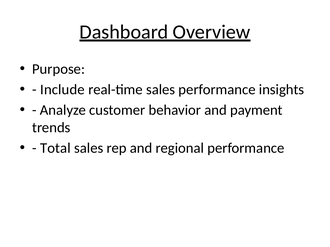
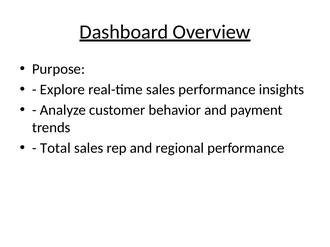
Include: Include -> Explore
